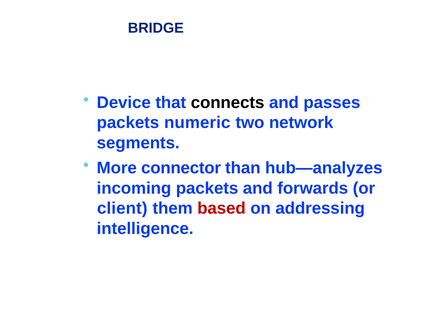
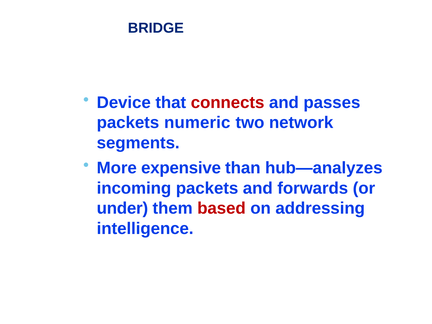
connects colour: black -> red
connector: connector -> expensive
client: client -> under
